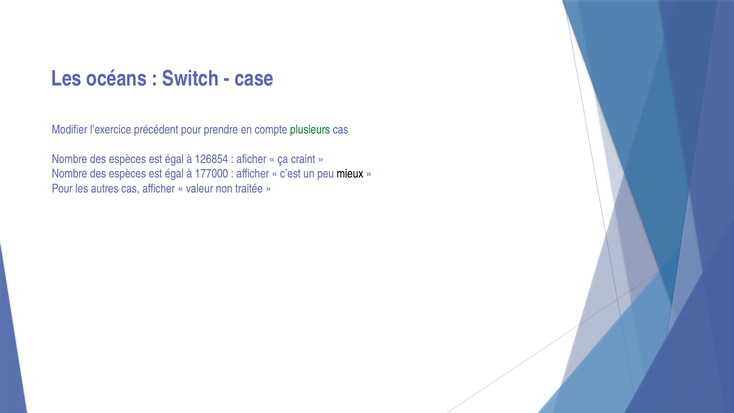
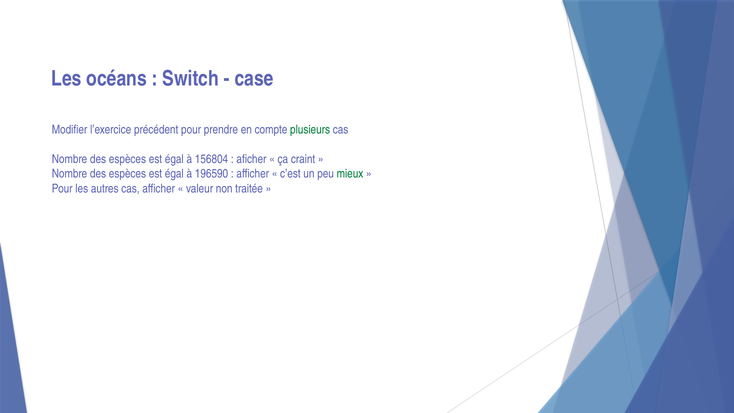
126854: 126854 -> 156804
177000: 177000 -> 196590
mieux colour: black -> green
